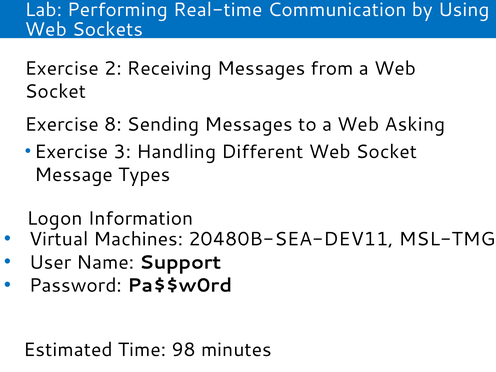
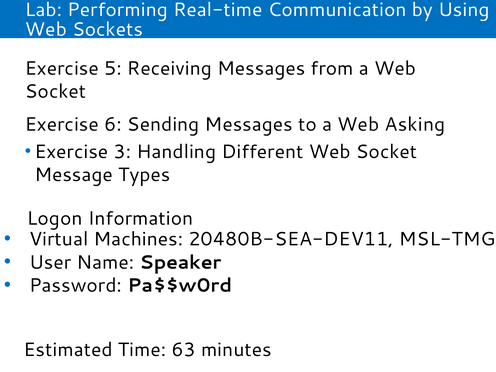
2: 2 -> 5
8: 8 -> 6
Support: Support -> Speaker
98: 98 -> 63
